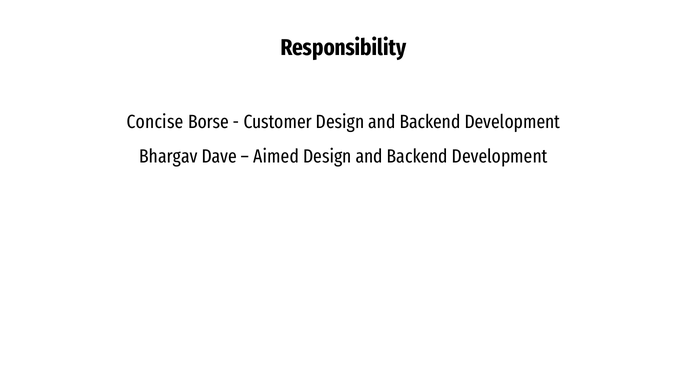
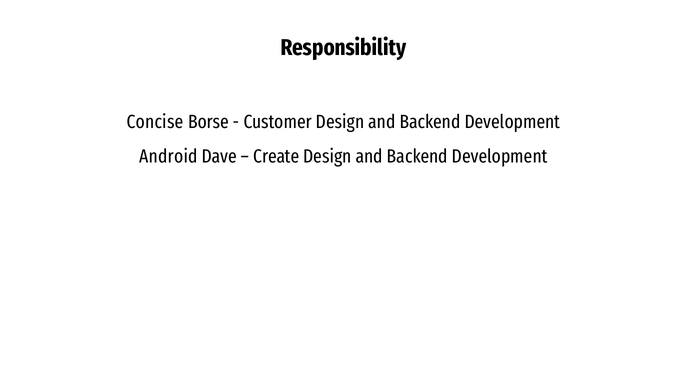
Bhargav: Bhargav -> Android
Aimed: Aimed -> Create
